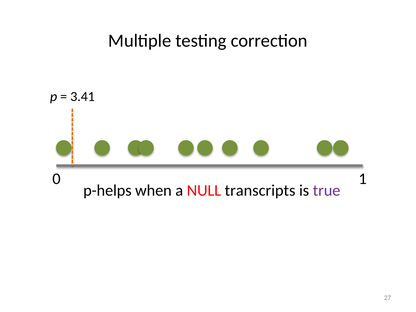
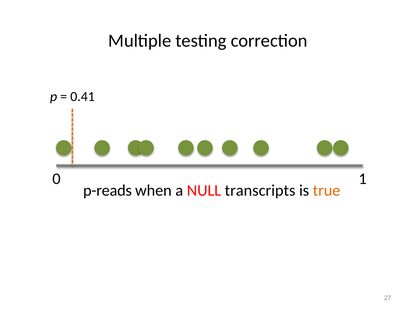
3.41: 3.41 -> 0.41
p-helps: p-helps -> p-reads
true colour: purple -> orange
